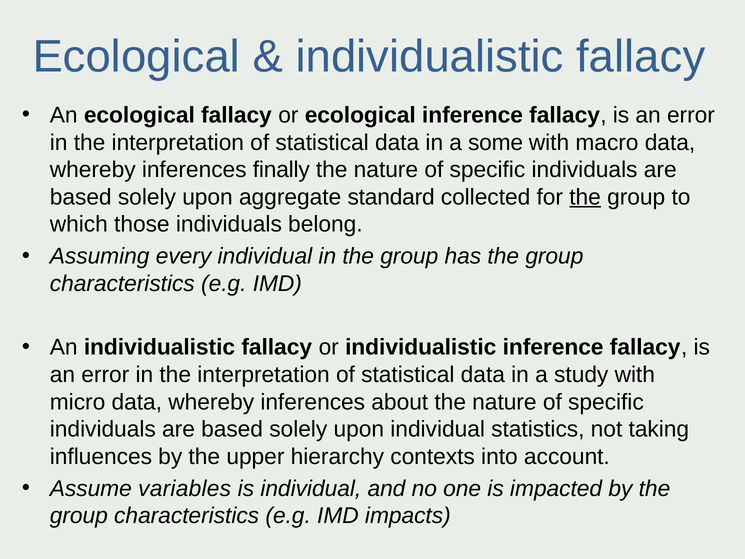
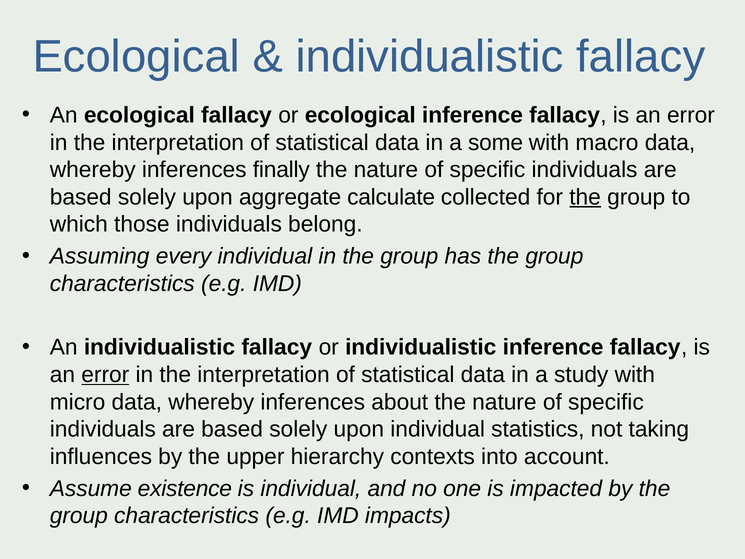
standard: standard -> calculate
error at (105, 375) underline: none -> present
variables: variables -> existence
